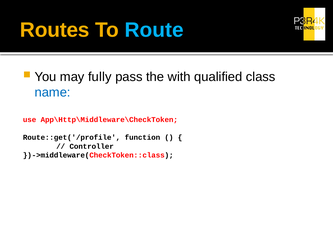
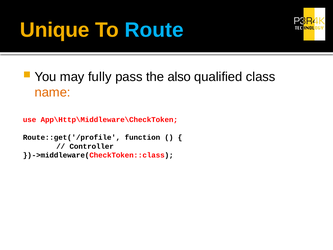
Routes: Routes -> Unique
with: with -> also
name colour: blue -> orange
